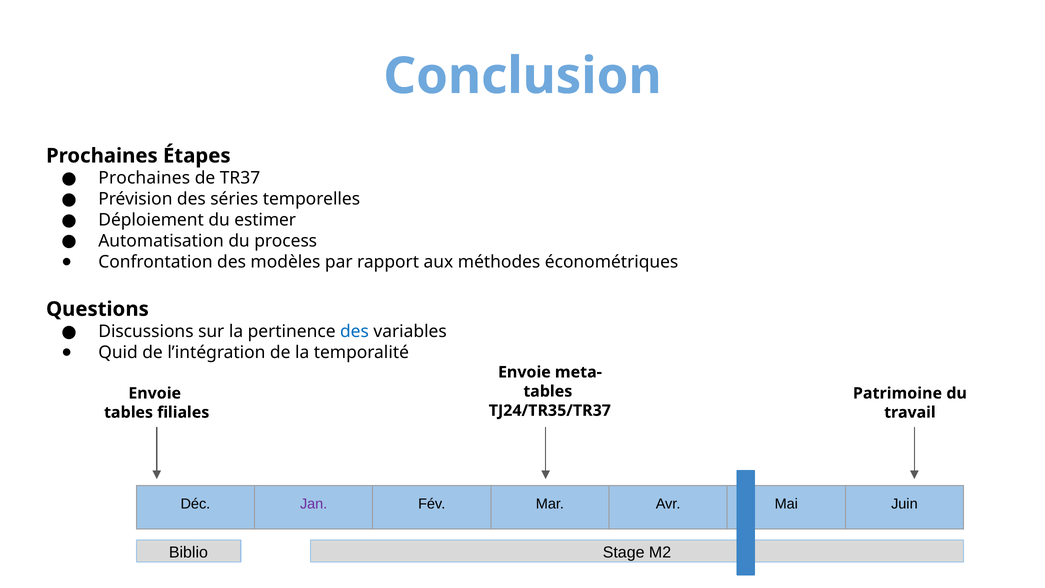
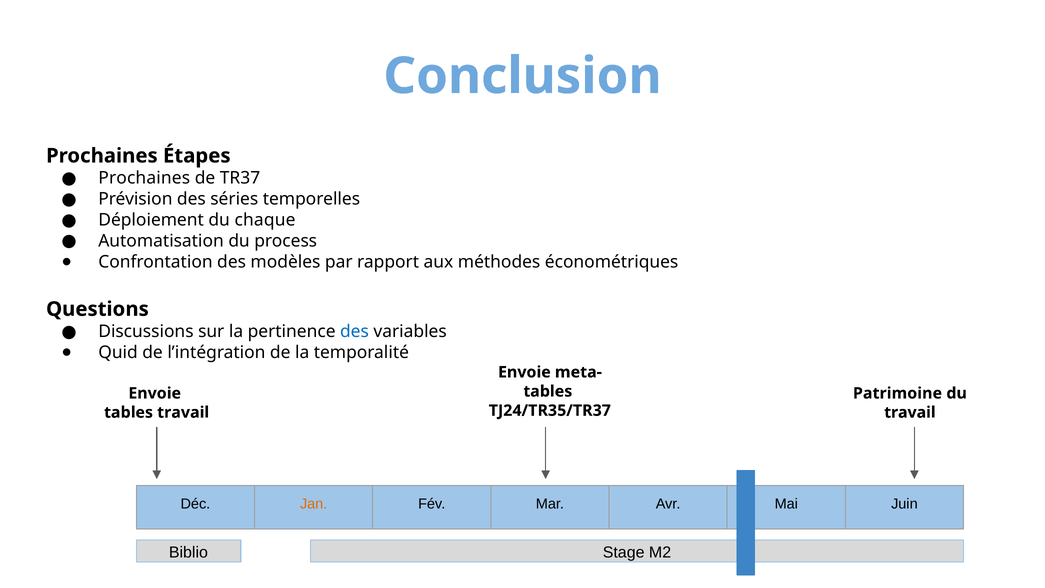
estimer: estimer -> chaque
tables filiales: filiales -> travail
Jan colour: purple -> orange
